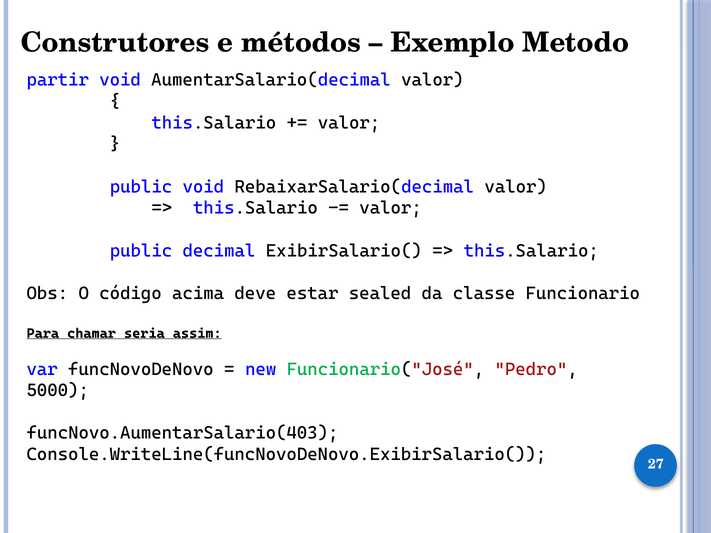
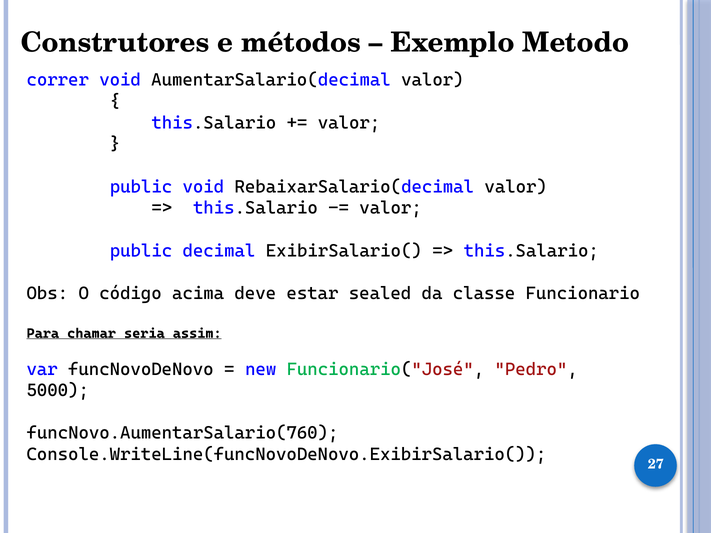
partir: partir -> correr
funcNovo.AumentarSalario(403: funcNovo.AumentarSalario(403 -> funcNovo.AumentarSalario(760
